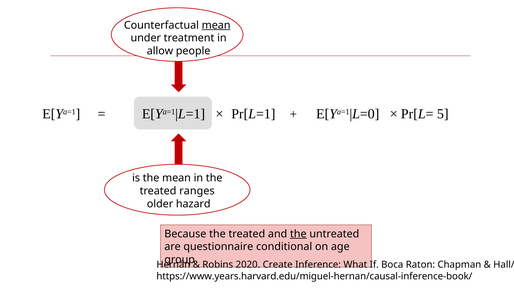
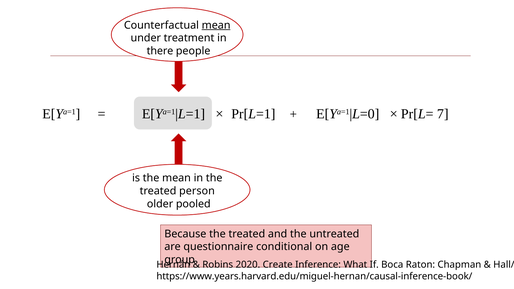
allow: allow -> there
5: 5 -> 7
ranges: ranges -> person
hazard: hazard -> pooled
the at (298, 234) underline: present -> none
